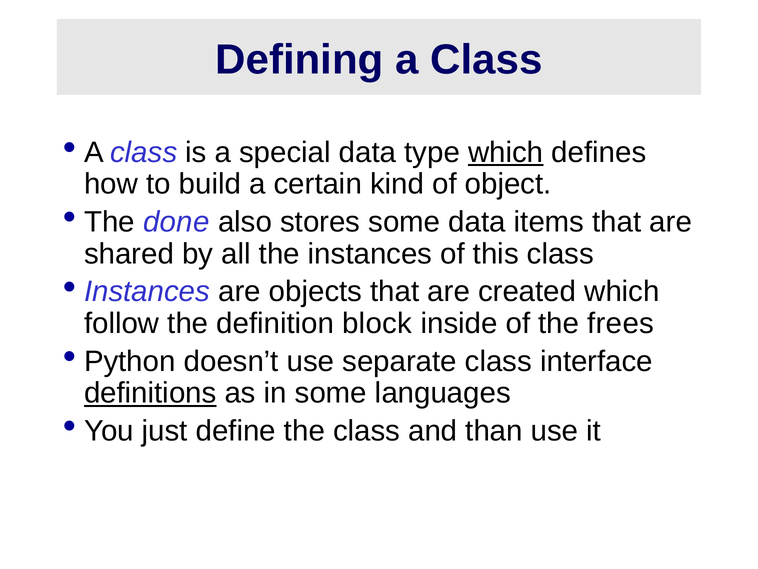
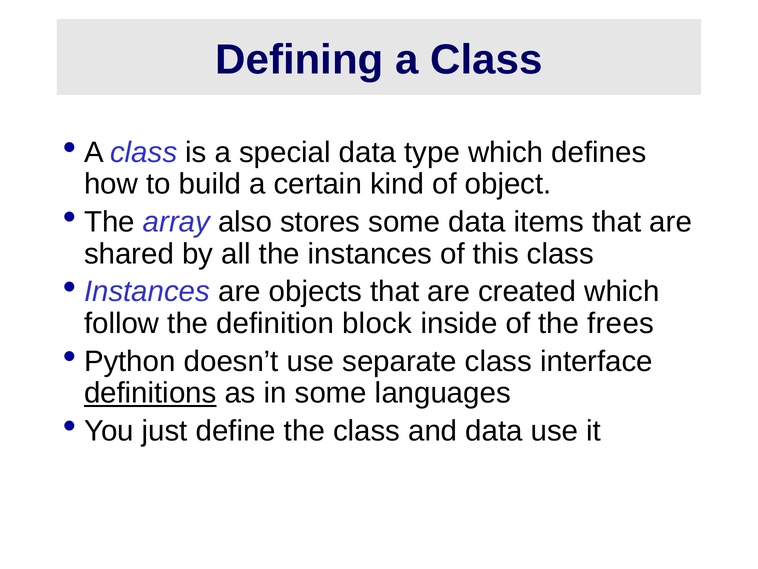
which at (506, 152) underline: present -> none
done: done -> array
and than: than -> data
